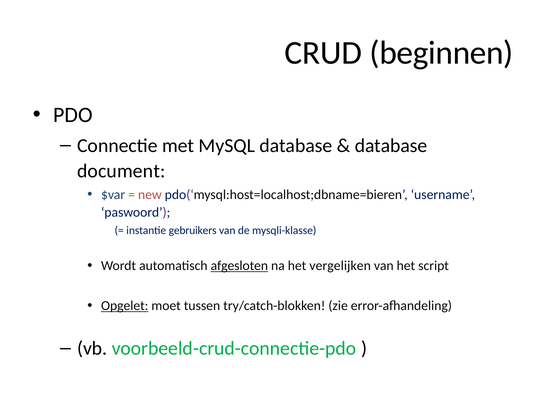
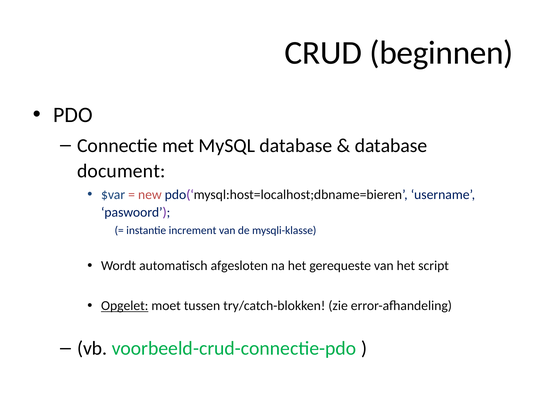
gebruikers: gebruikers -> increment
afgesloten underline: present -> none
vergelijken: vergelijken -> gerequeste
